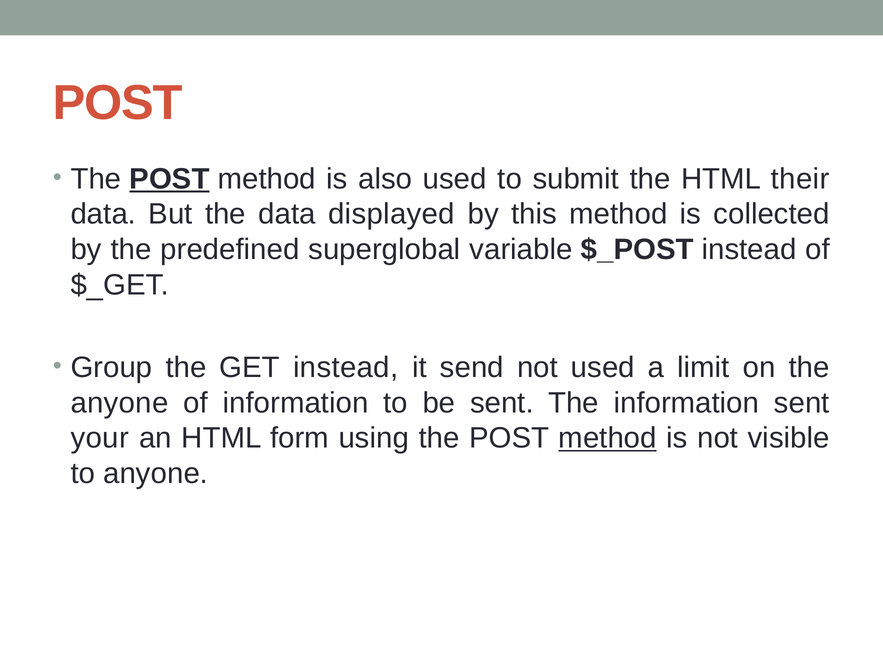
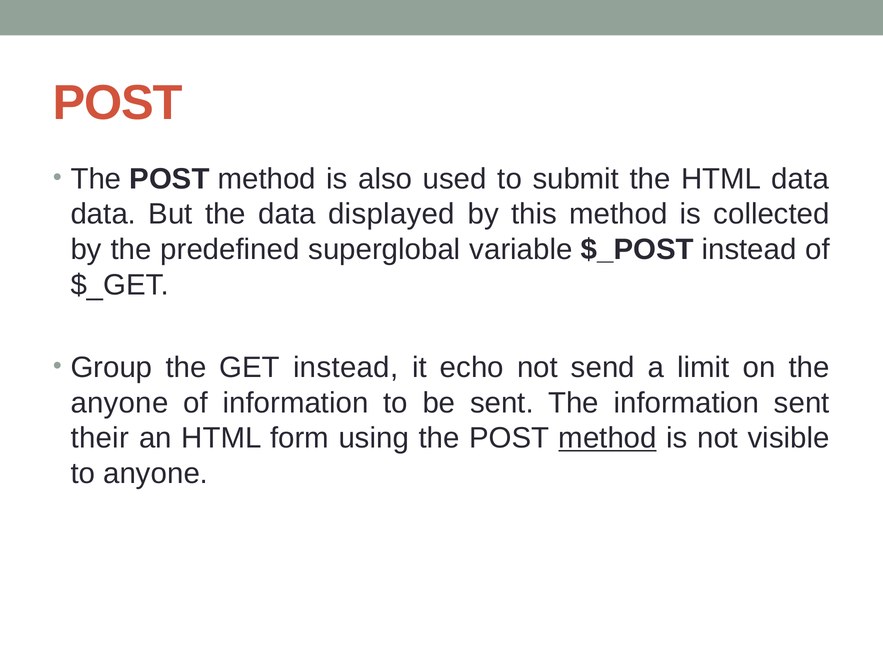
POST at (170, 179) underline: present -> none
HTML their: their -> data
send: send -> echo
not used: used -> send
your: your -> their
